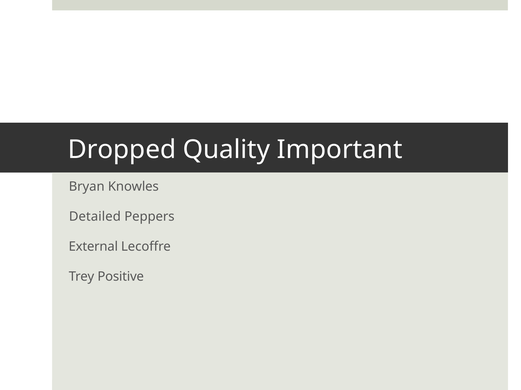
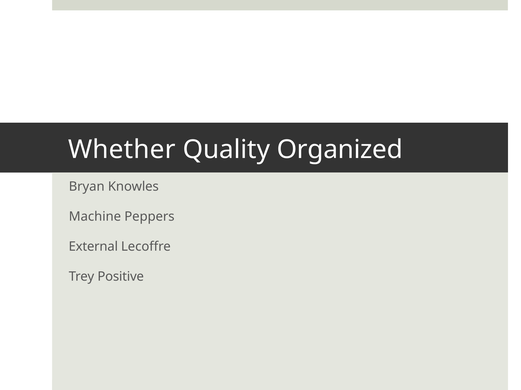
Dropped: Dropped -> Whether
Important: Important -> Organized
Detailed: Detailed -> Machine
